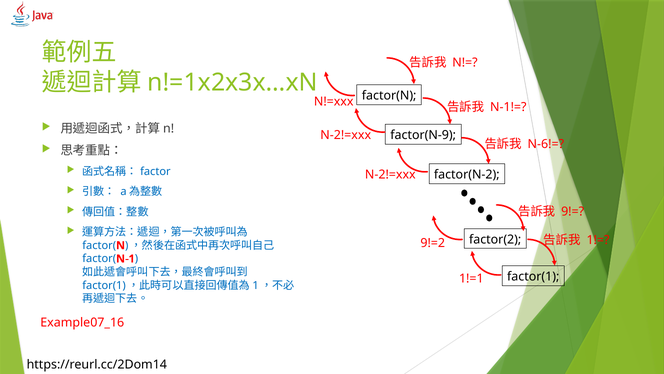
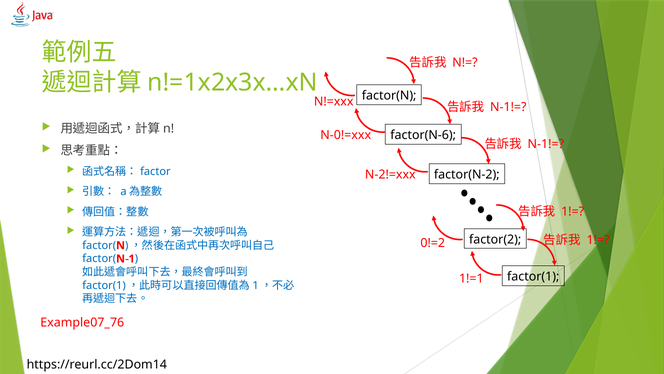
N-2!=xxx at (346, 135): N-2!=xxx -> N-0!=xxx
factor(N-9: factor(N-9 -> factor(N-6
N-6!= at (546, 144): N-6!= -> N-1!=
9!= at (573, 211): 9!= -> 1!=
9!=2: 9!=2 -> 0!=2
Example07_16: Example07_16 -> Example07_76
